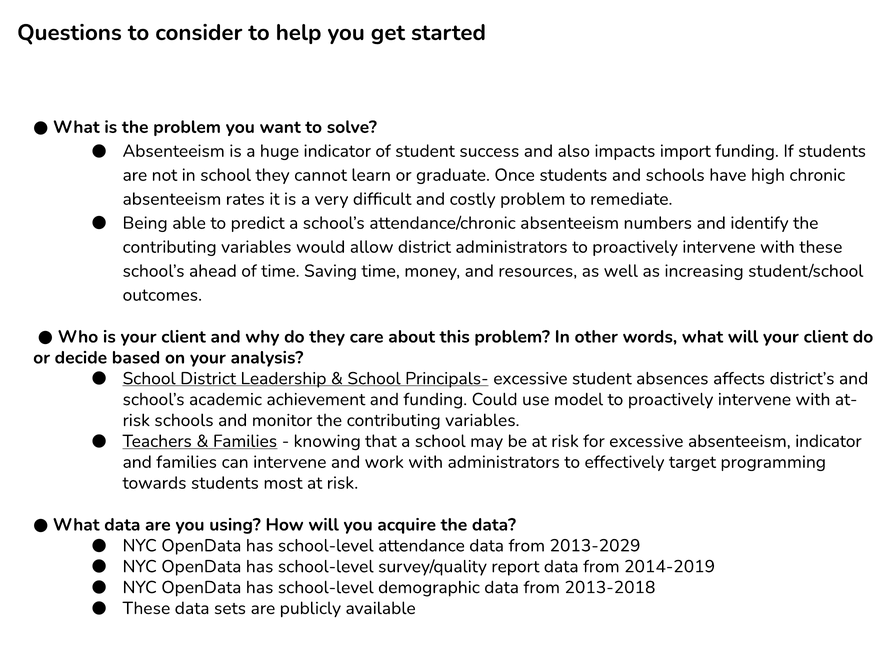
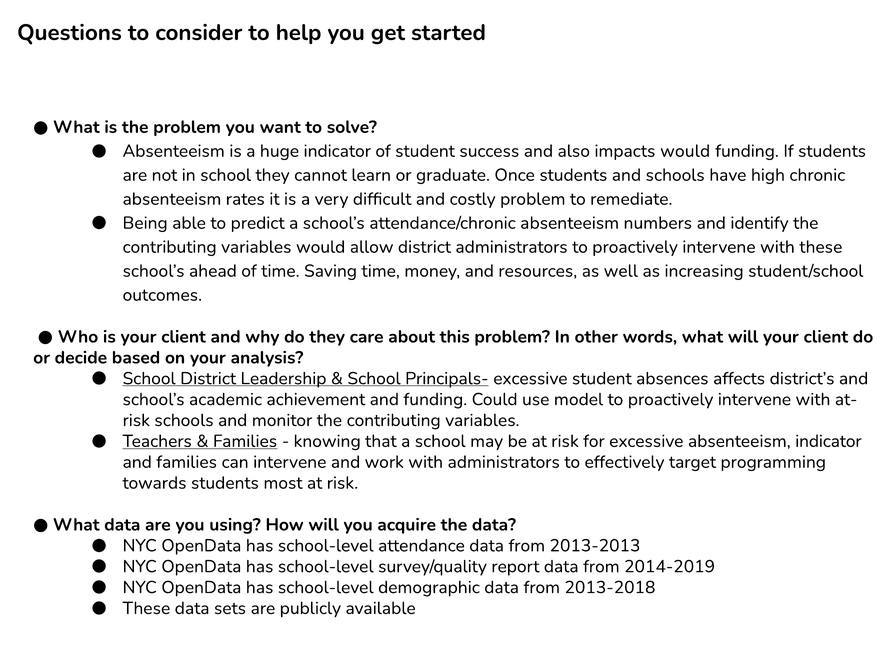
impacts import: import -> would
2013-2029: 2013-2029 -> 2013-2013
